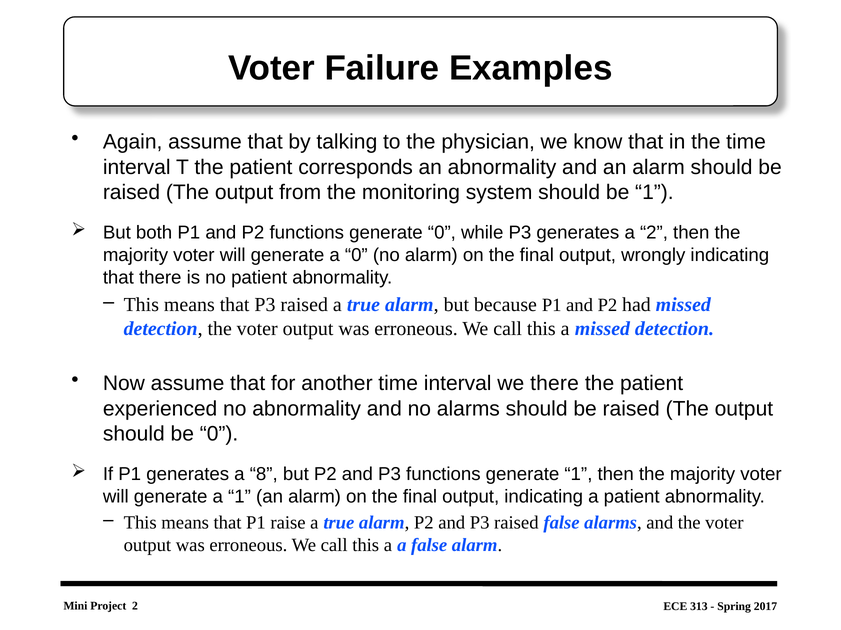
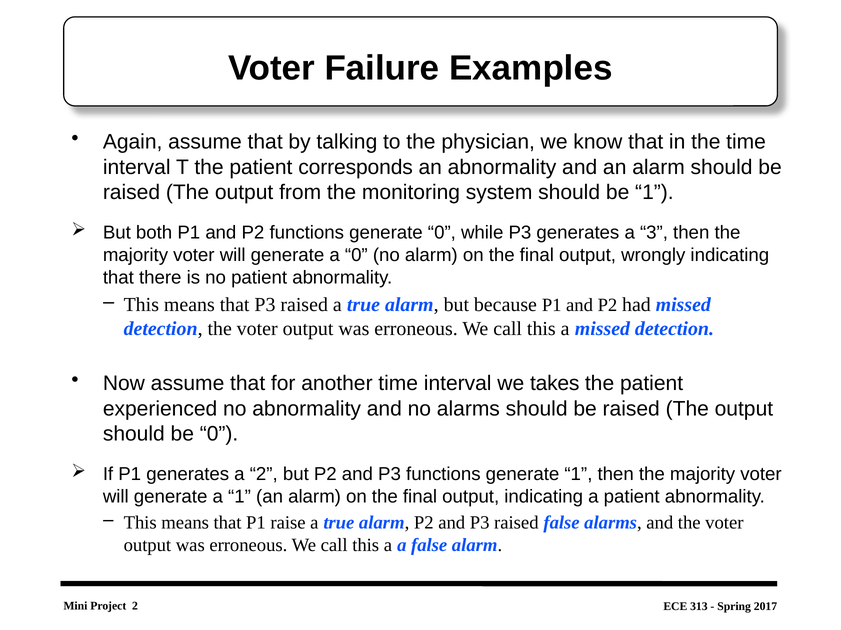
a 2: 2 -> 3
we there: there -> takes
a 8: 8 -> 2
